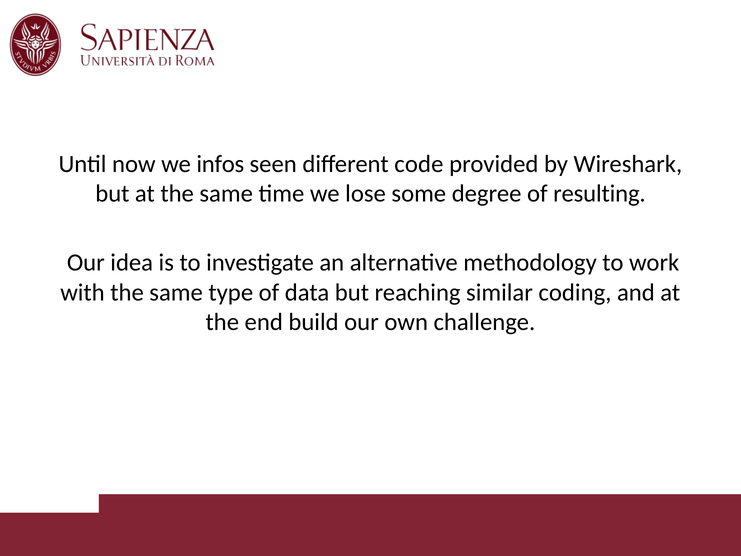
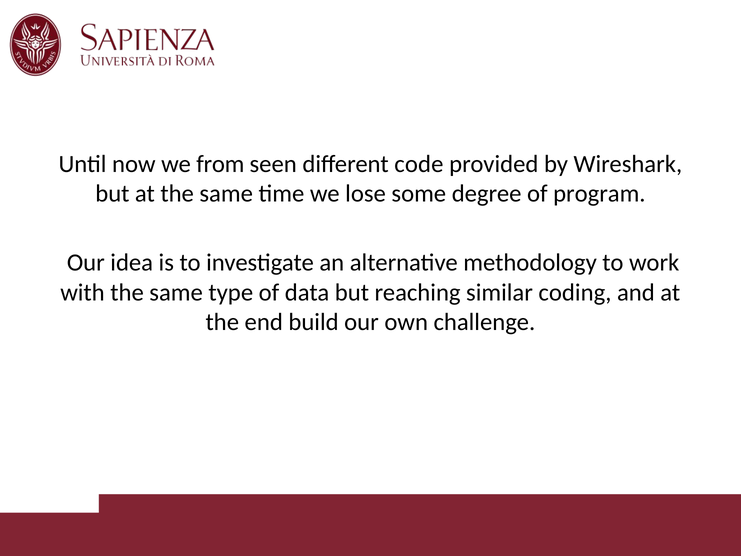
infos: infos -> from
resulting: resulting -> program
